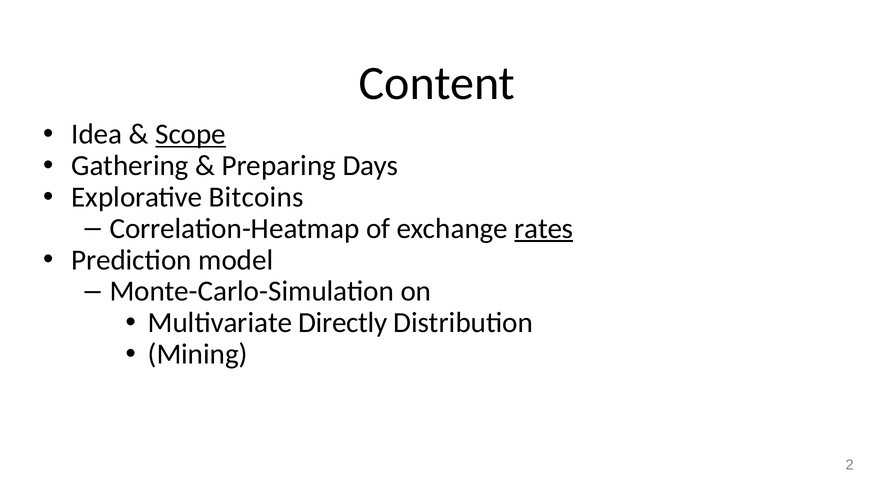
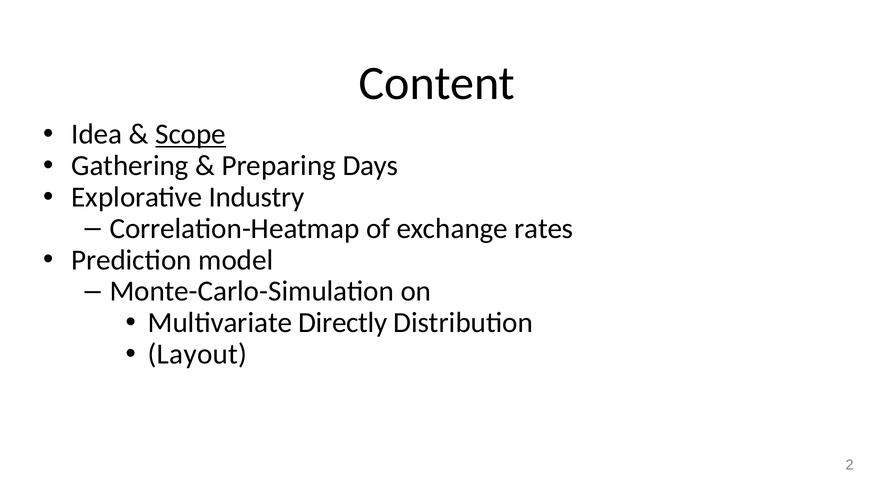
Bitcoins: Bitcoins -> Industry
rates underline: present -> none
Mining: Mining -> Layout
